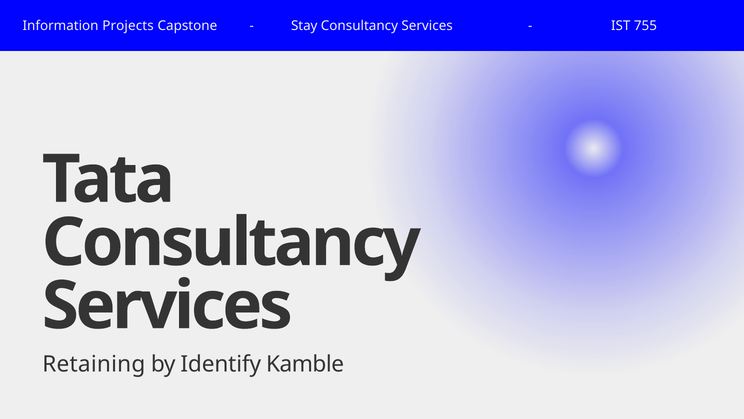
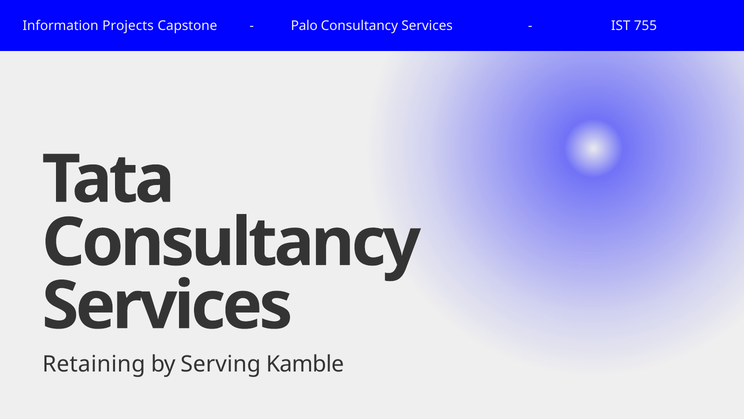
Stay: Stay -> Palo
Identify: Identify -> Serving
